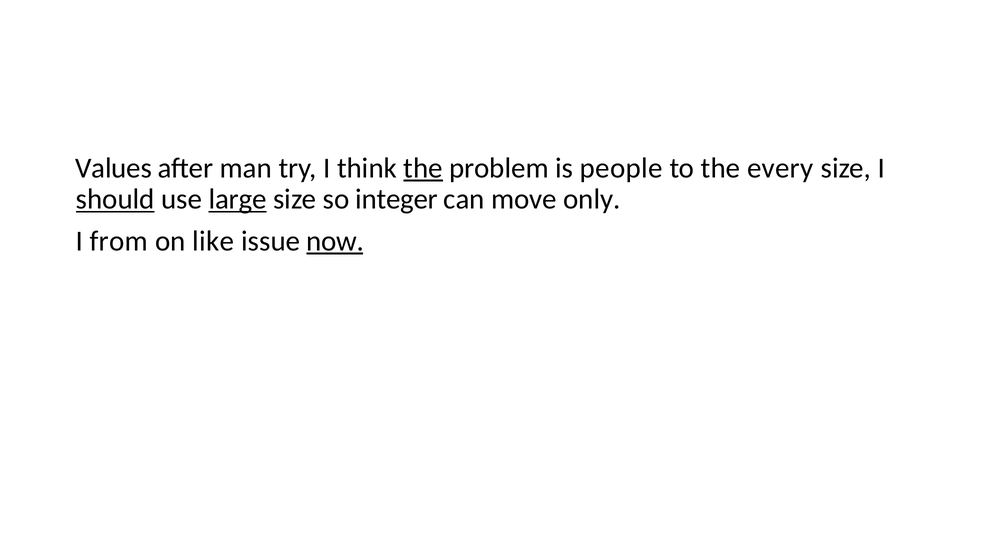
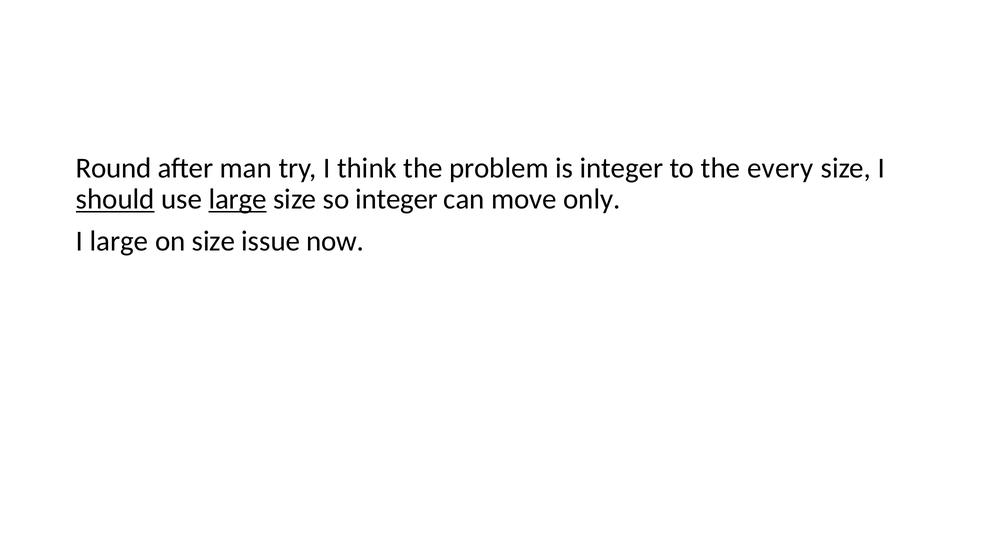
Values: Values -> Round
the at (423, 168) underline: present -> none
is people: people -> integer
I from: from -> large
on like: like -> size
now underline: present -> none
